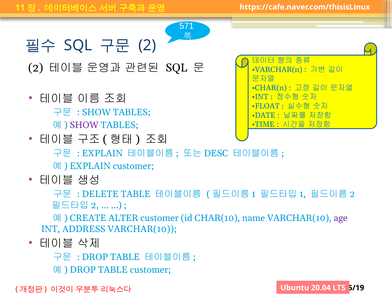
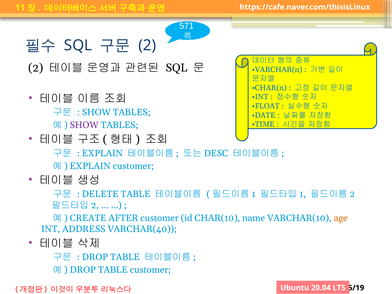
ALTER: ALTER -> AFTER
age colour: purple -> orange
ADDRESS VARCHAR(10: VARCHAR(10 -> VARCHAR(40
